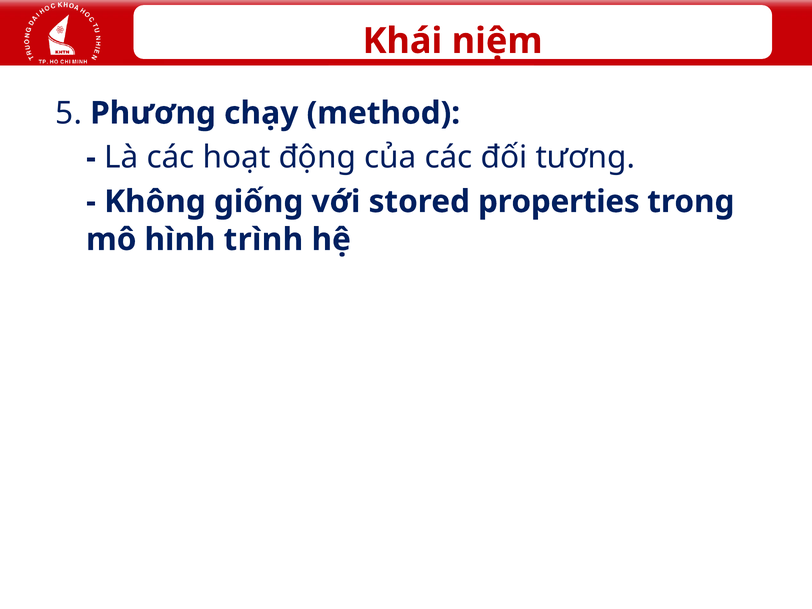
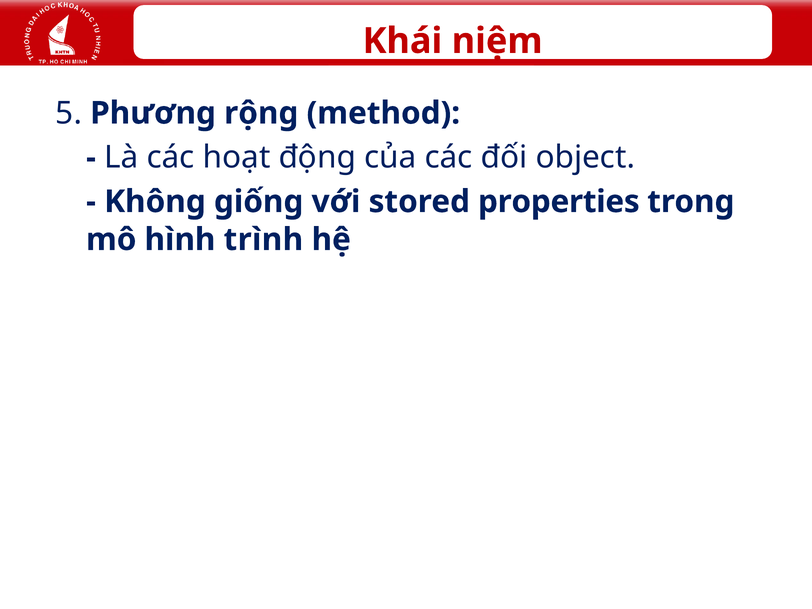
chạy: chạy -> rộng
tương: tương -> object
